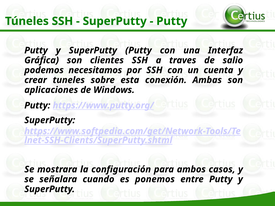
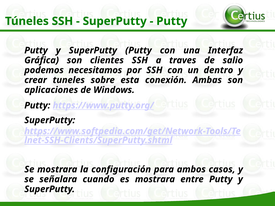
cuenta: cuenta -> dentro
es ponemos: ponemos -> mostrara
